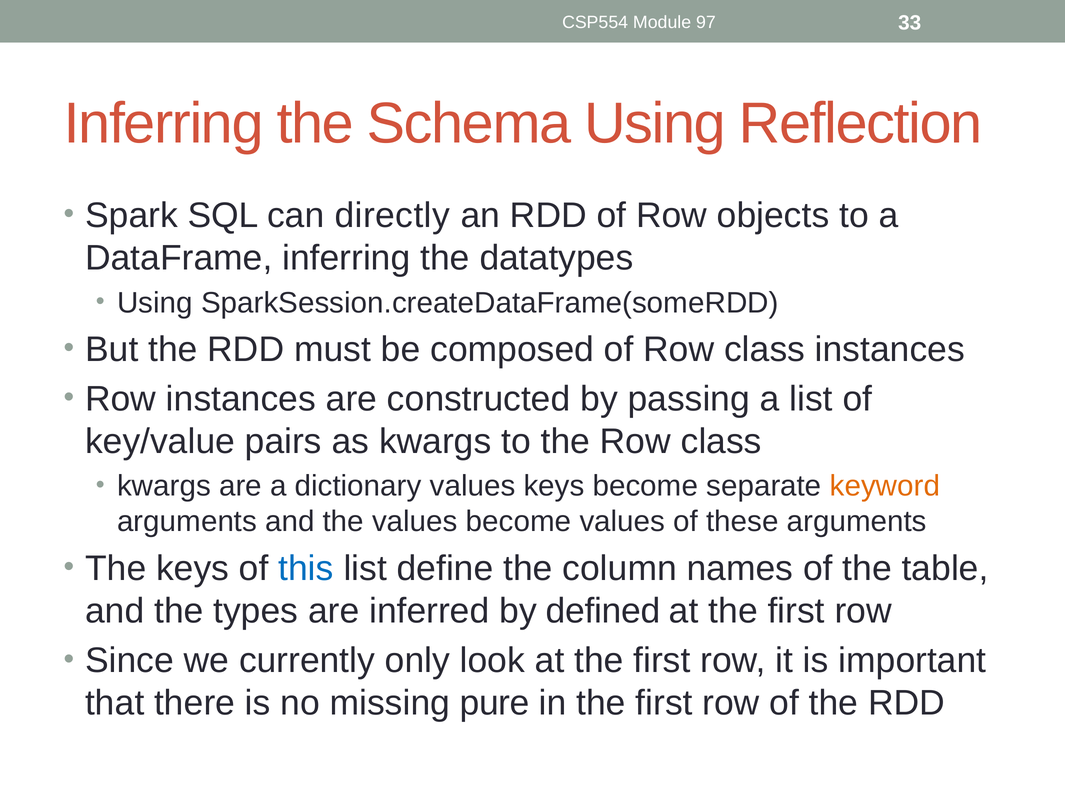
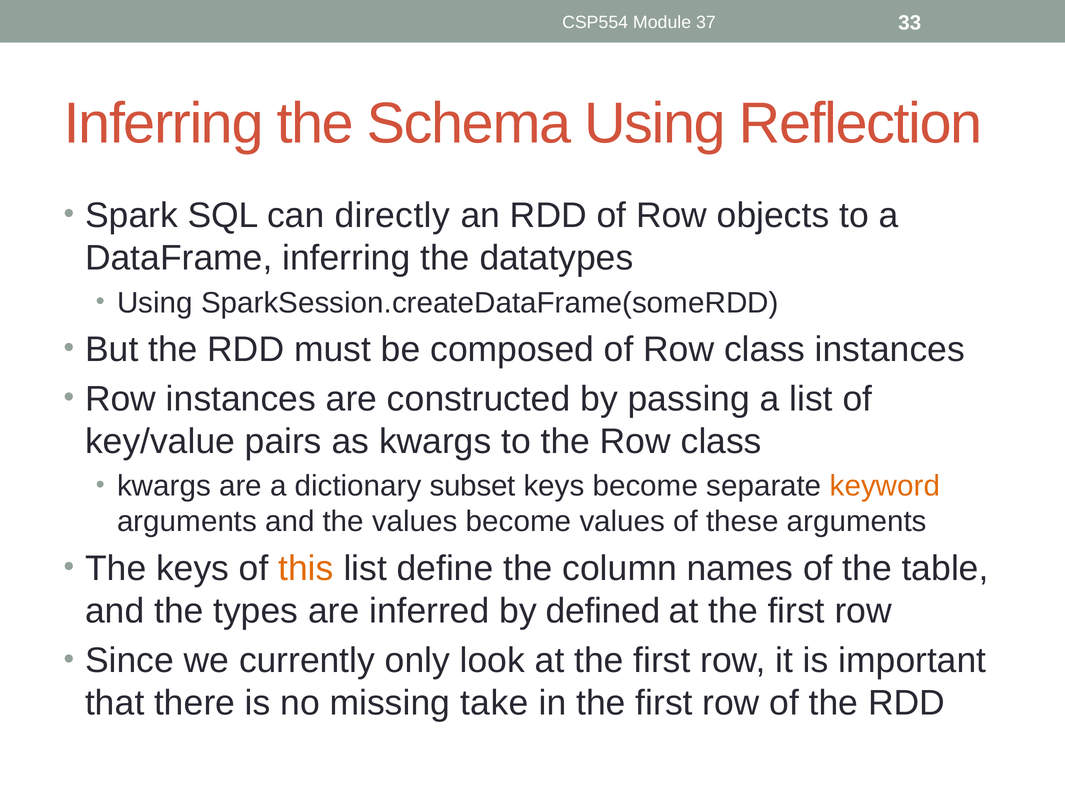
97: 97 -> 37
dictionary values: values -> subset
this colour: blue -> orange
pure: pure -> take
